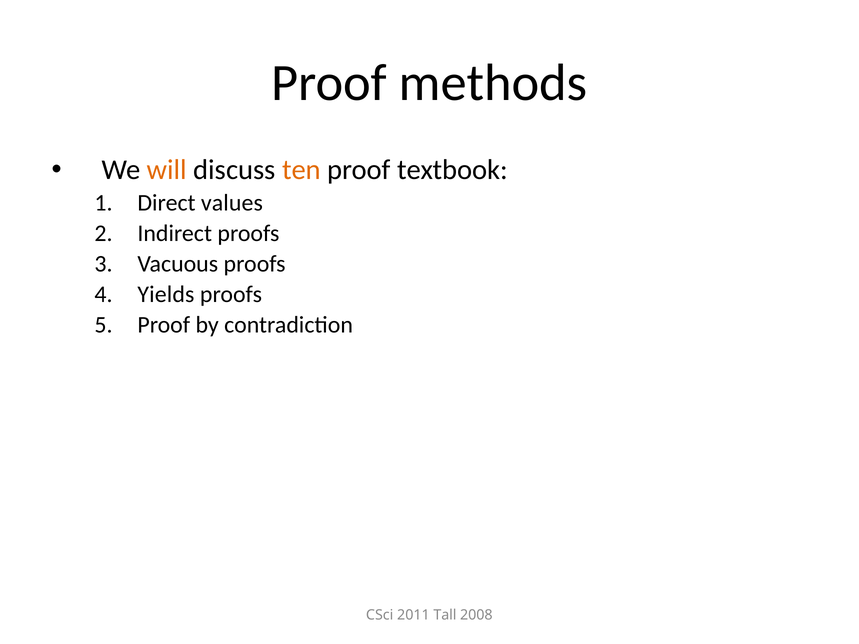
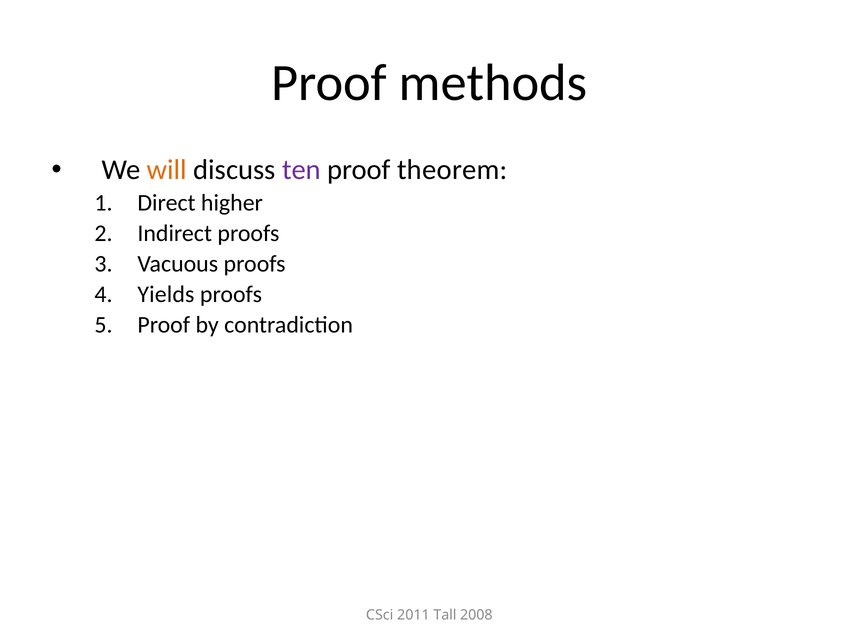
ten colour: orange -> purple
textbook: textbook -> theorem
values: values -> higher
